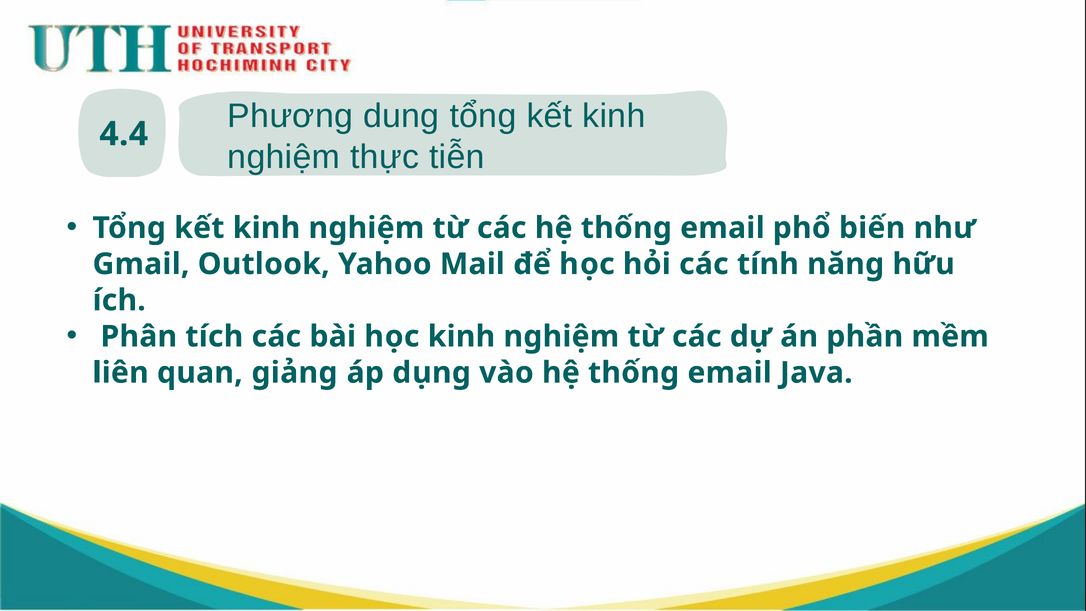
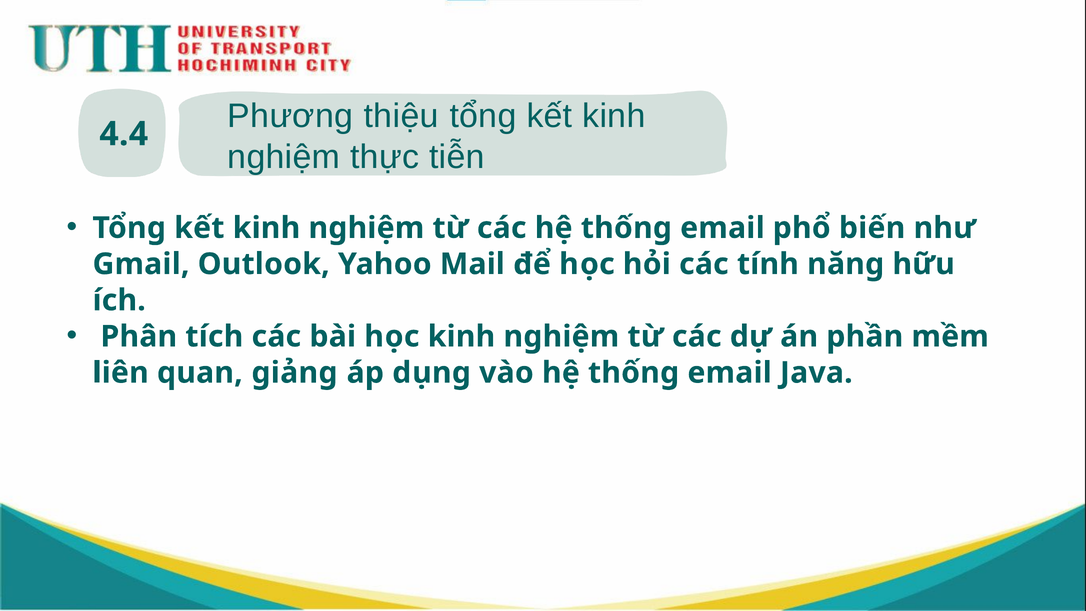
dung: dung -> thiệu
